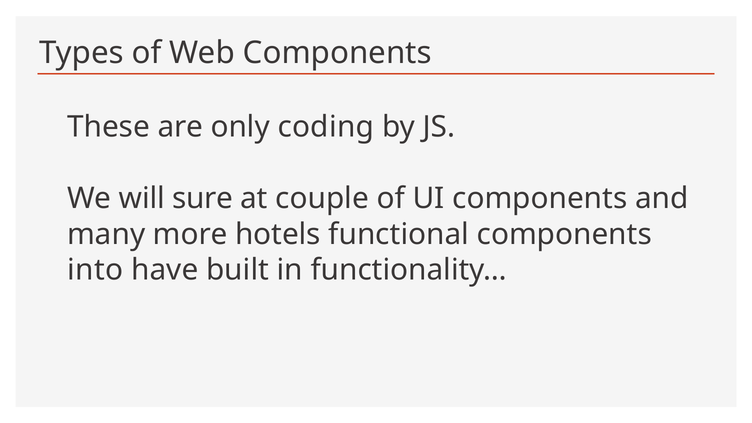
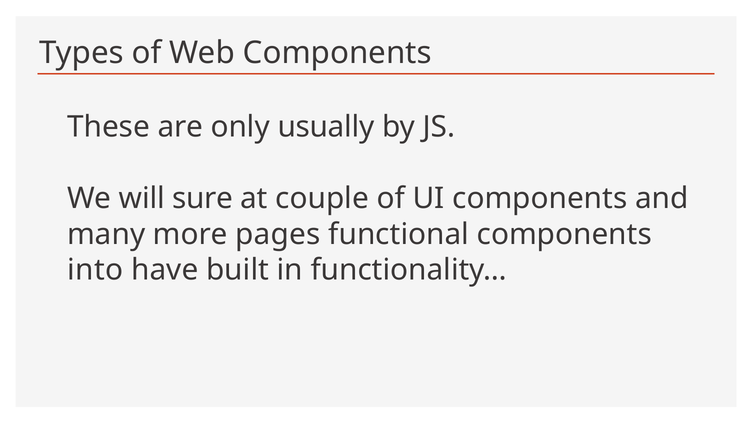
coding: coding -> usually
hotels: hotels -> pages
